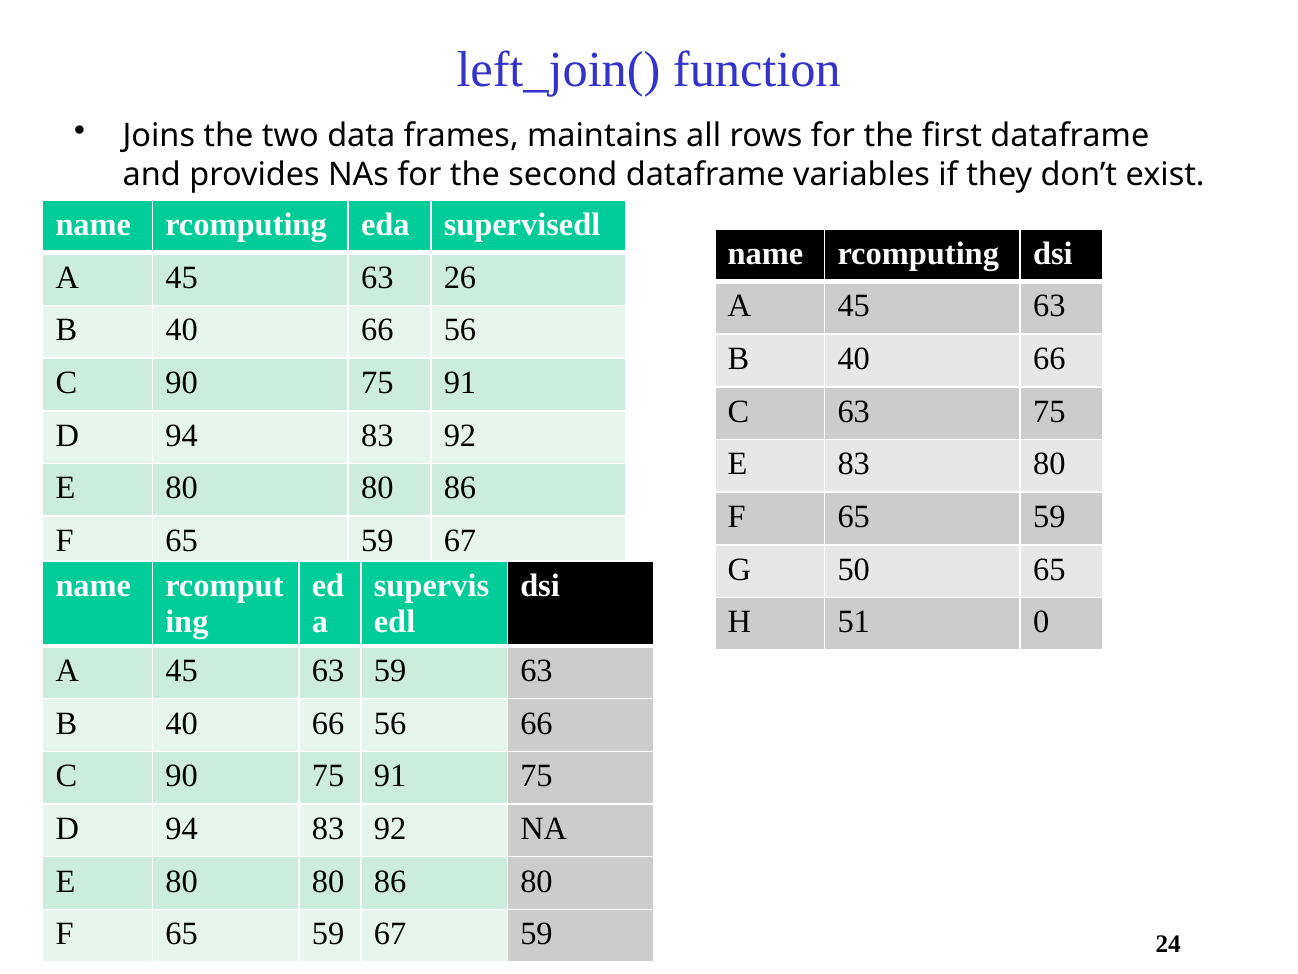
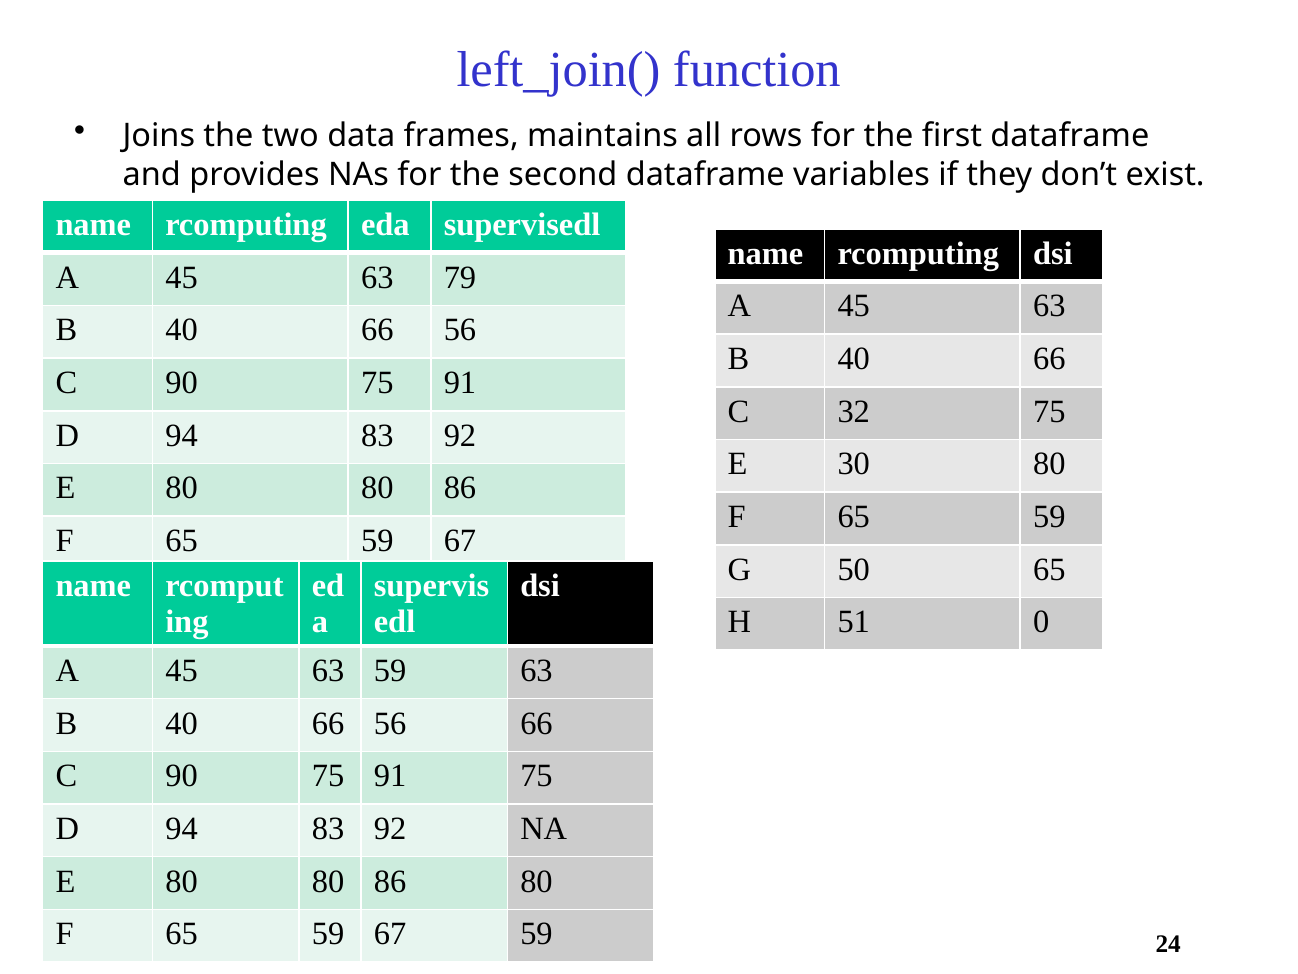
26: 26 -> 79
C 63: 63 -> 32
E 83: 83 -> 30
